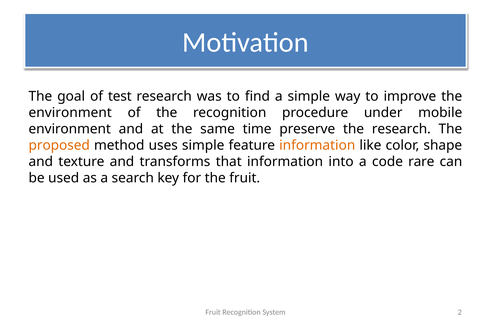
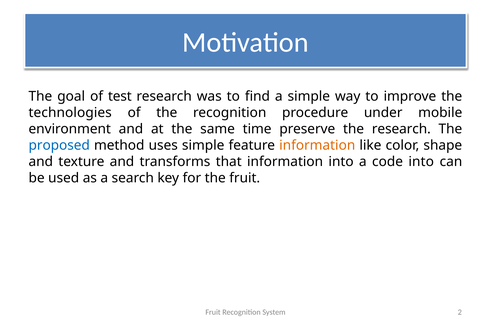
environment at (70, 113): environment -> technologies
proposed colour: orange -> blue
code rare: rare -> into
